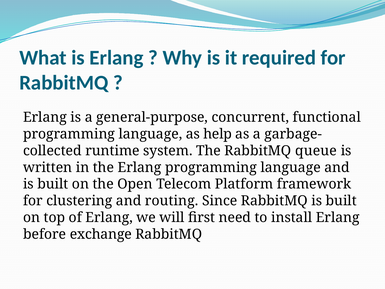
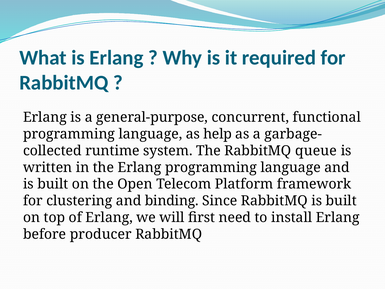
routing: routing -> binding
exchange: exchange -> producer
